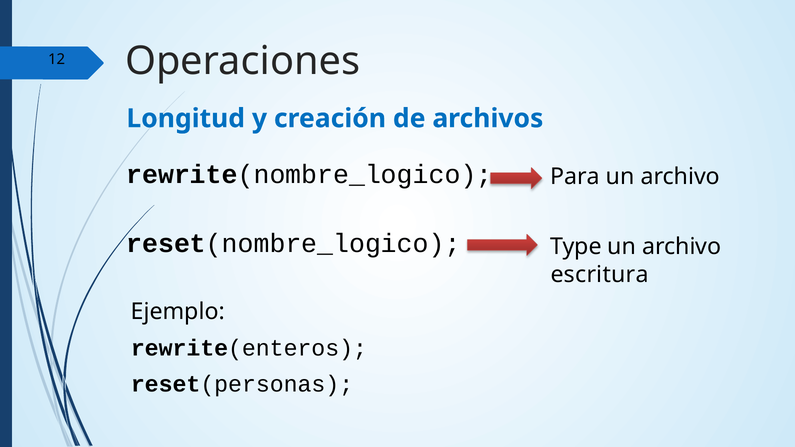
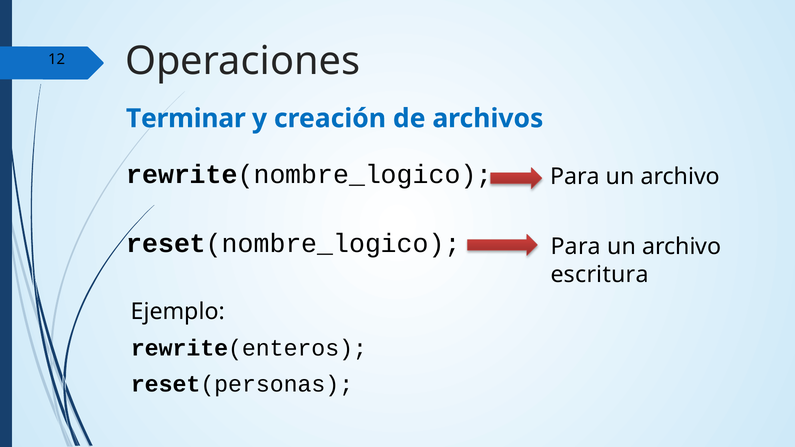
Longitud: Longitud -> Terminar
Type at (576, 247): Type -> Para
